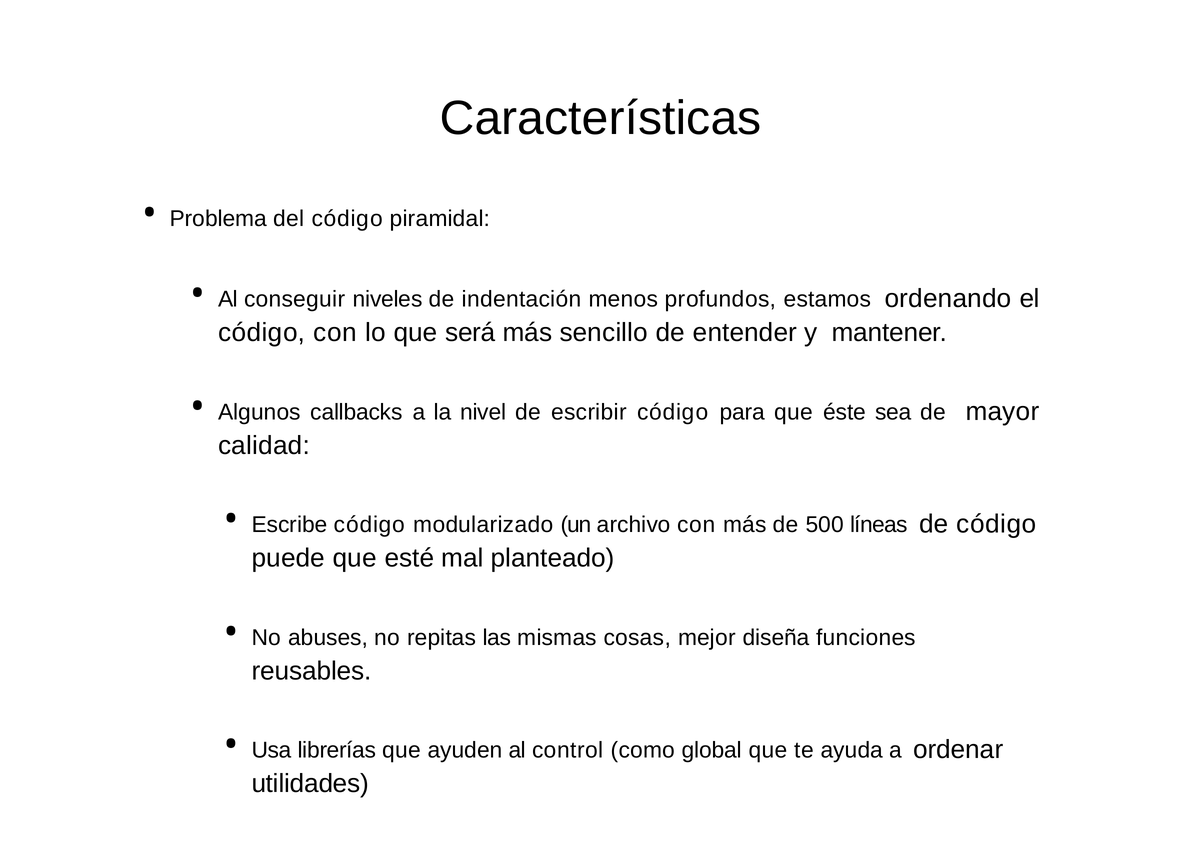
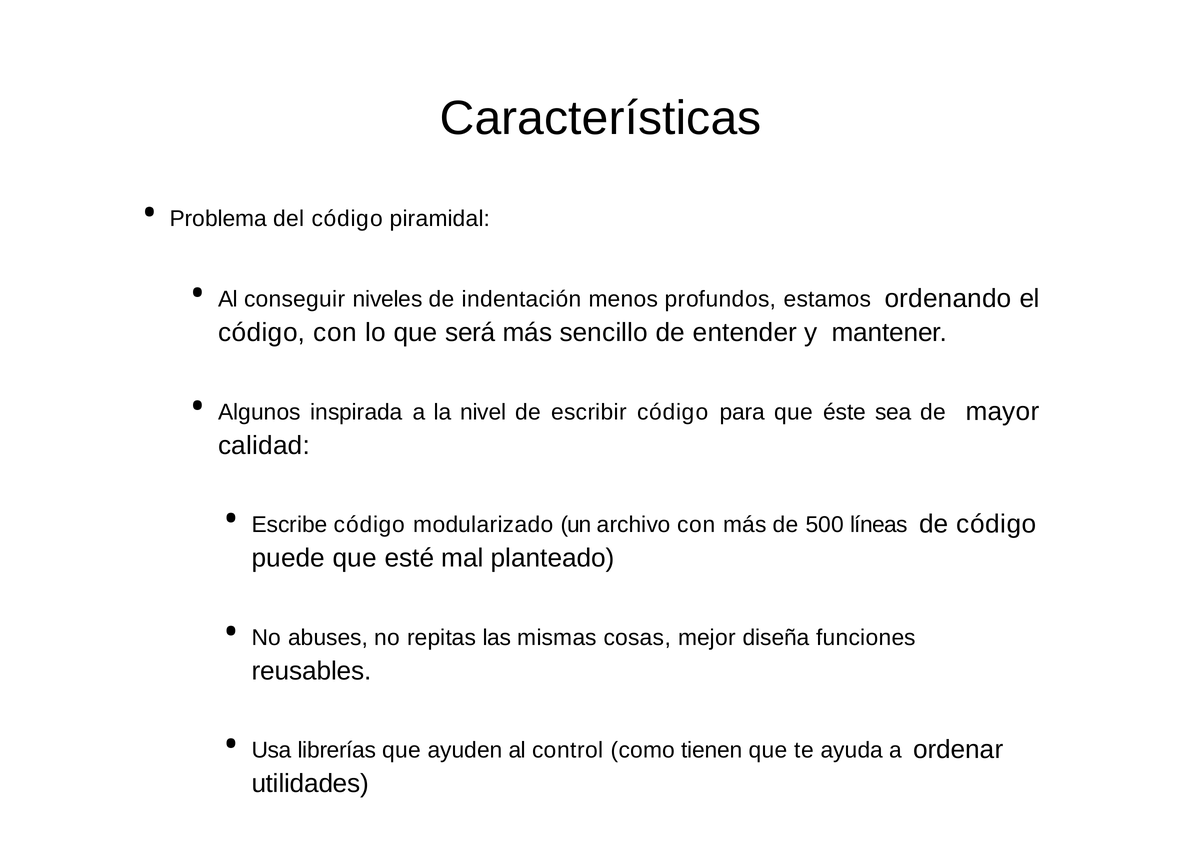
callbacks: callbacks -> inspirada
global: global -> tienen
